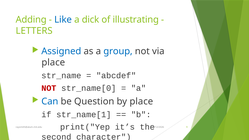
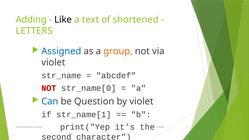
Like colour: blue -> black
dick: dick -> text
illustrating: illustrating -> shortened
group colour: blue -> orange
place at (53, 63): place -> violet
by place: place -> violet
